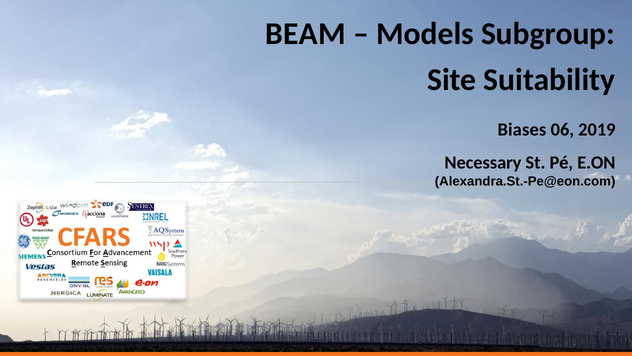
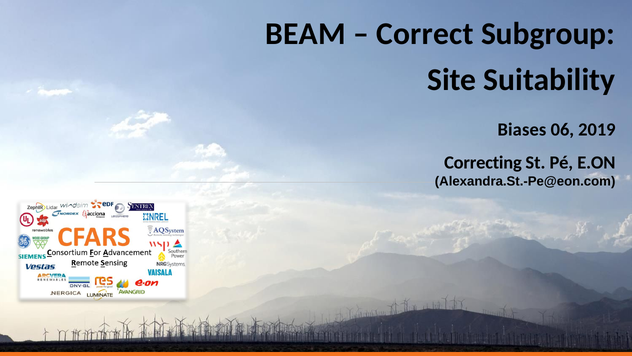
Models: Models -> Correct
Necessary: Necessary -> Correcting
